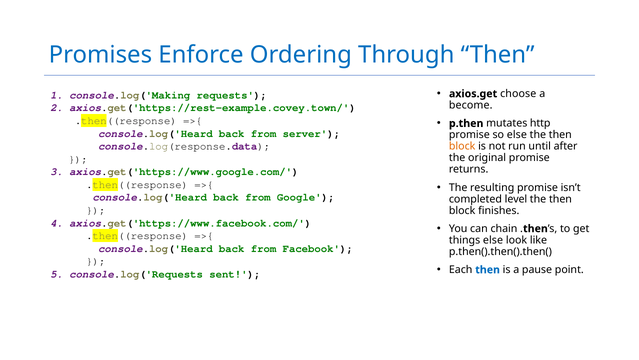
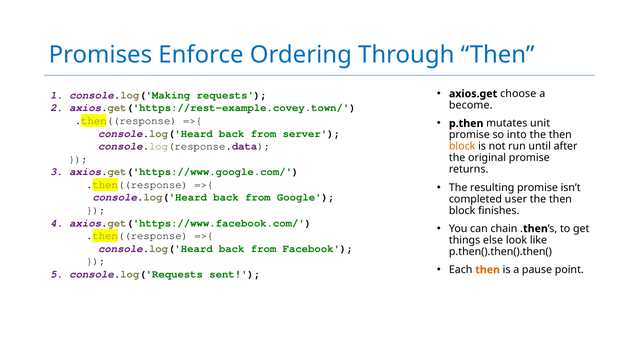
http: http -> unit
so else: else -> into
level: level -> user
then at (488, 269) colour: blue -> orange
